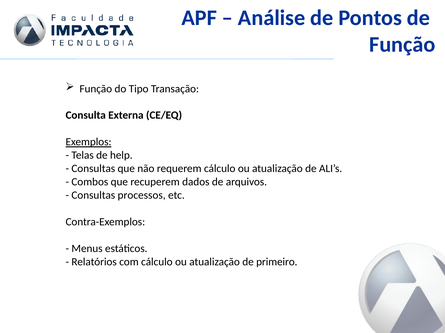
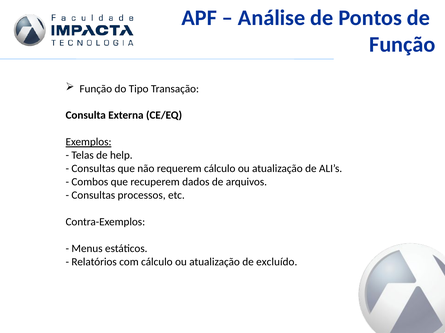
primeiro: primeiro -> excluído
